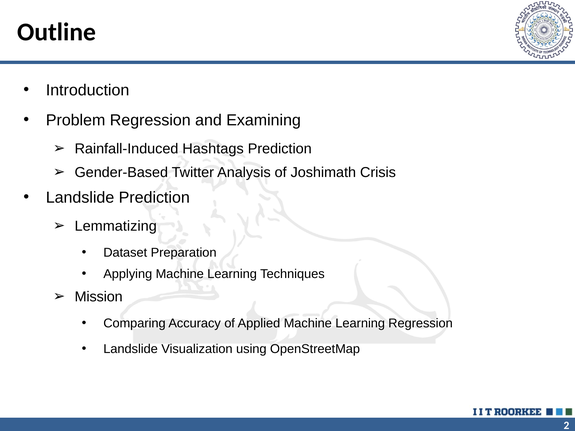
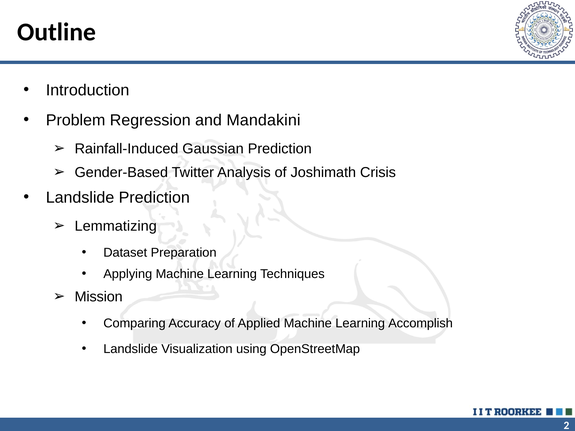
Examining: Examining -> Mandakini
Hashtags: Hashtags -> Gaussian
Learning Regression: Regression -> Accomplish
